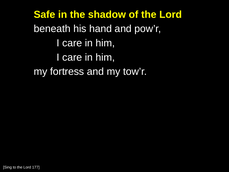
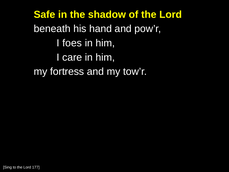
care at (72, 43): care -> foes
